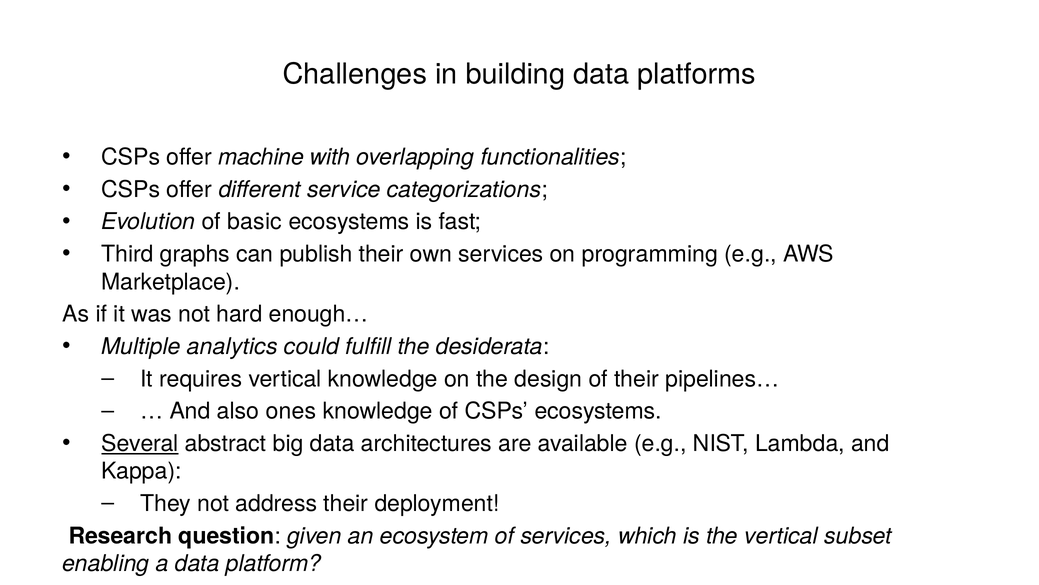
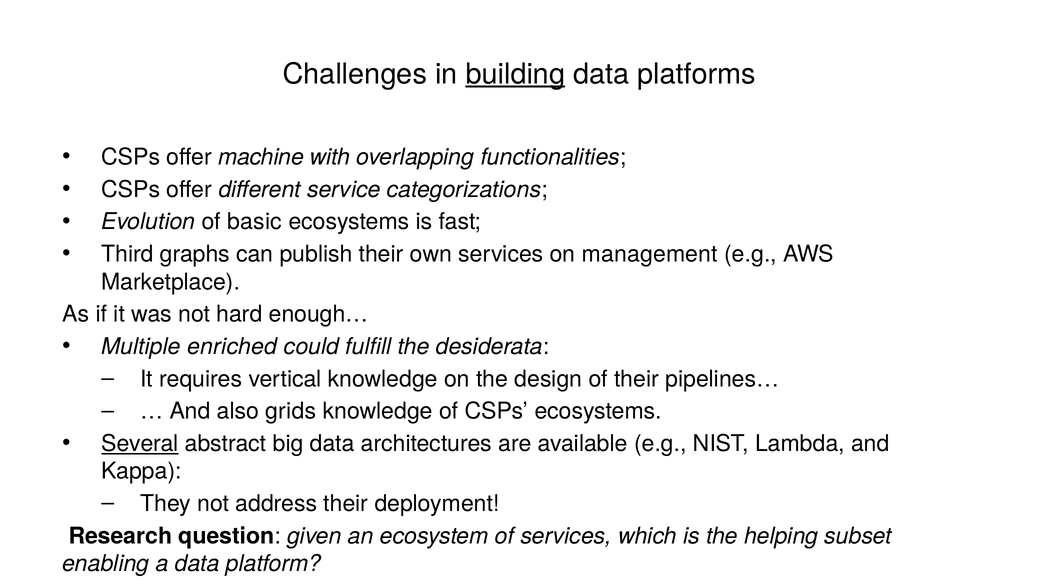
building underline: none -> present
programming: programming -> management
analytics: analytics -> enriched
ones: ones -> grids
the vertical: vertical -> helping
